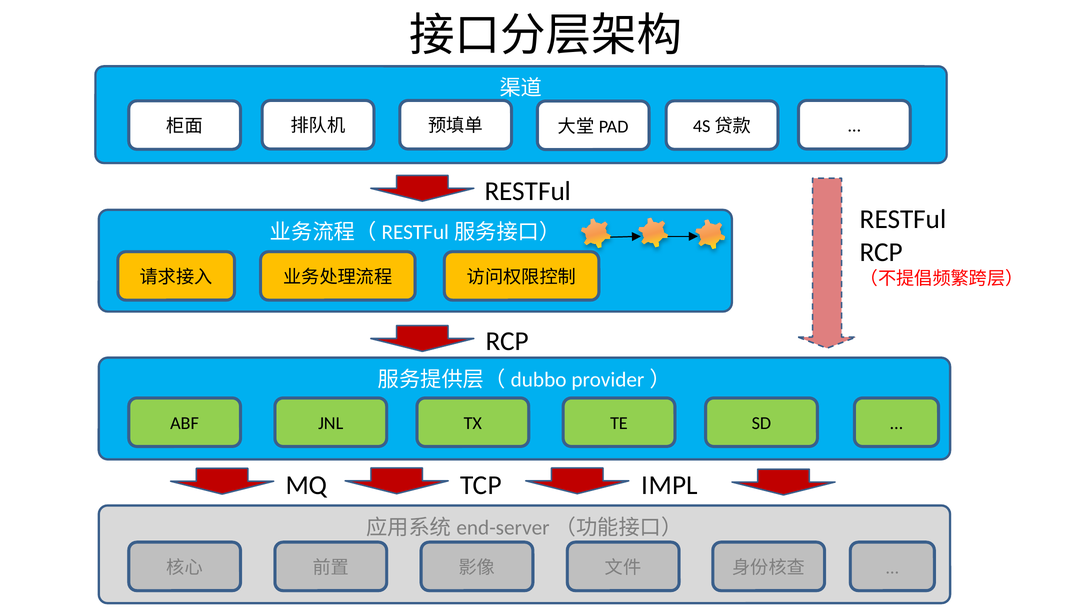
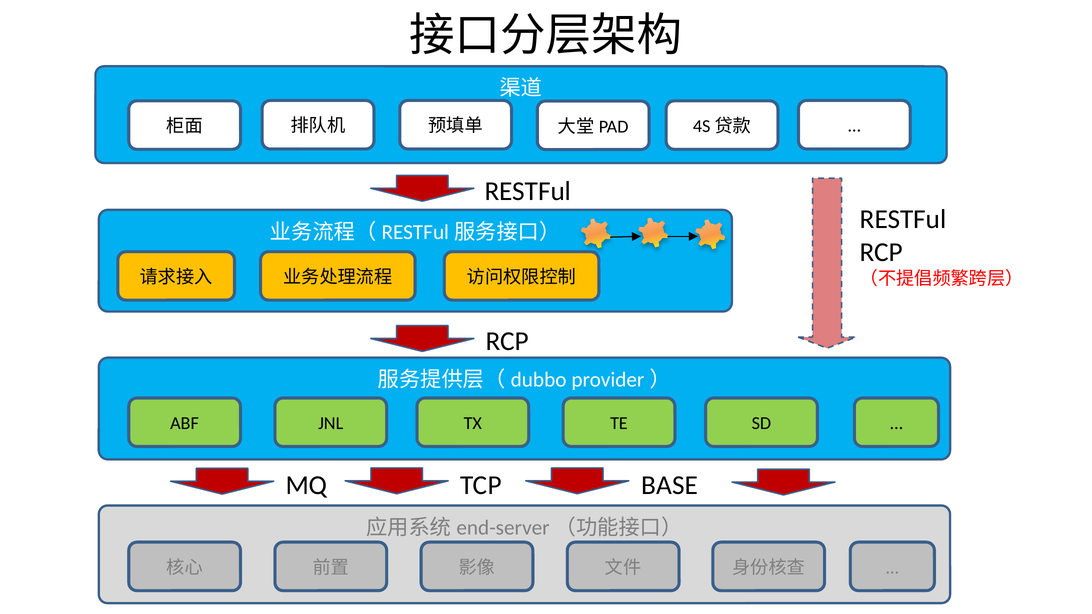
IMPL: IMPL -> BASE
